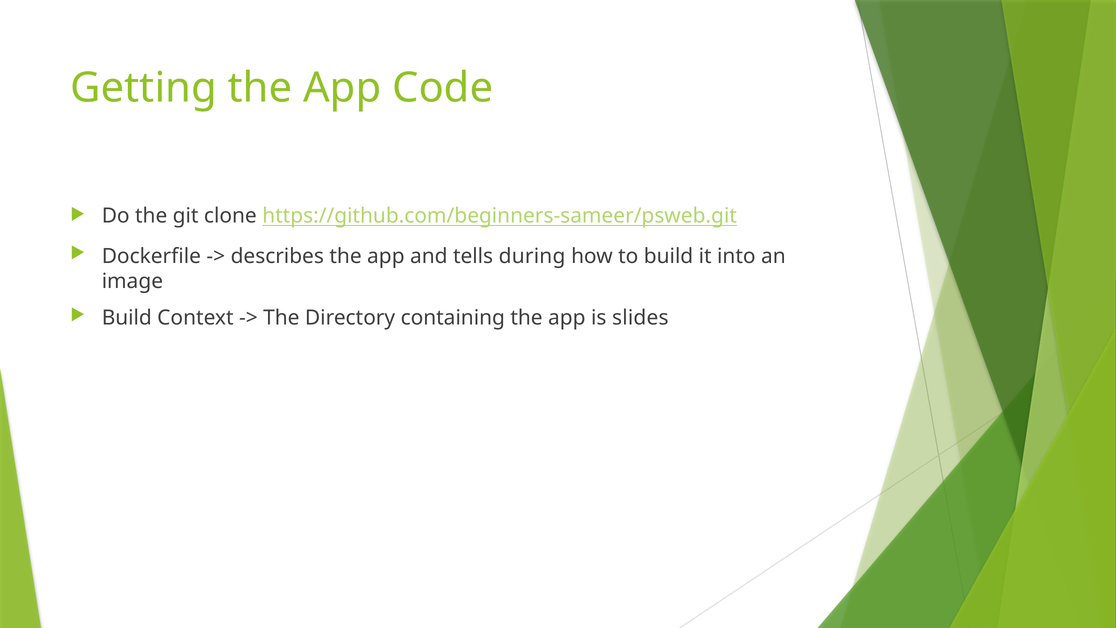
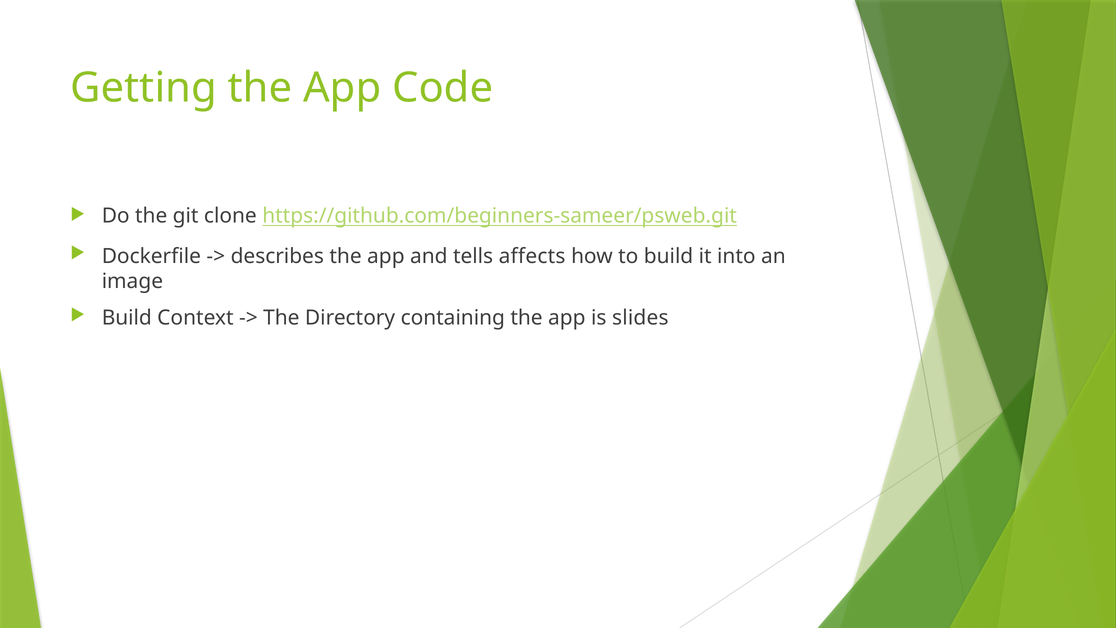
during: during -> affects
